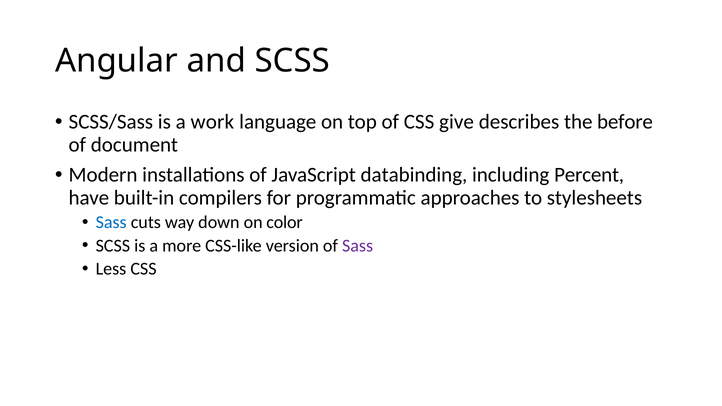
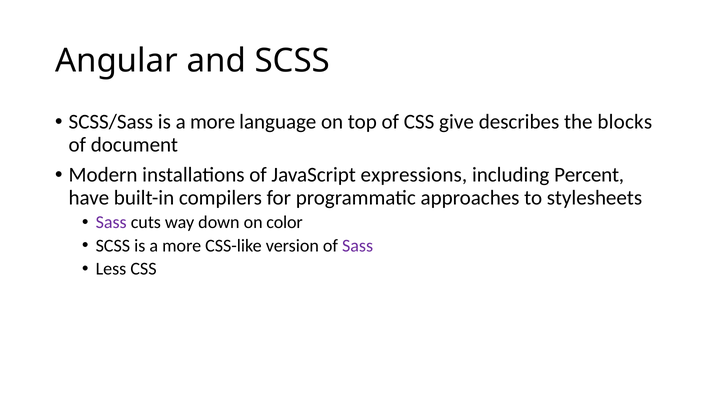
SCSS/Sass is a work: work -> more
before: before -> blocks
databinding: databinding -> expressions
Sass at (111, 223) colour: blue -> purple
